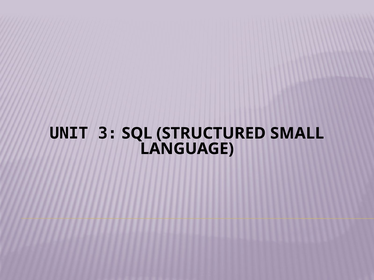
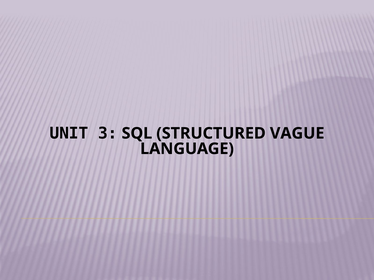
SMALL: SMALL -> VAGUE
